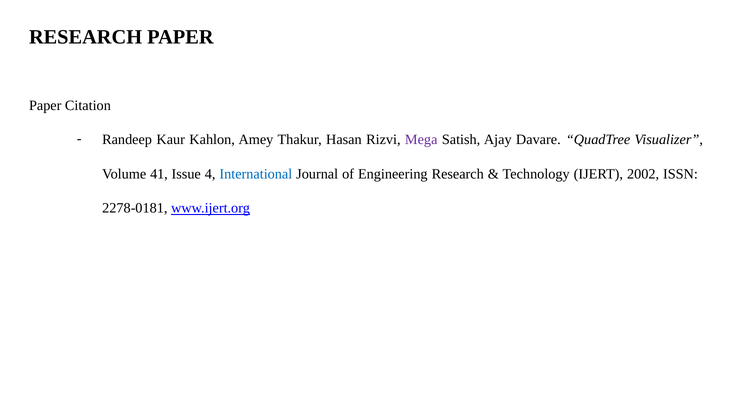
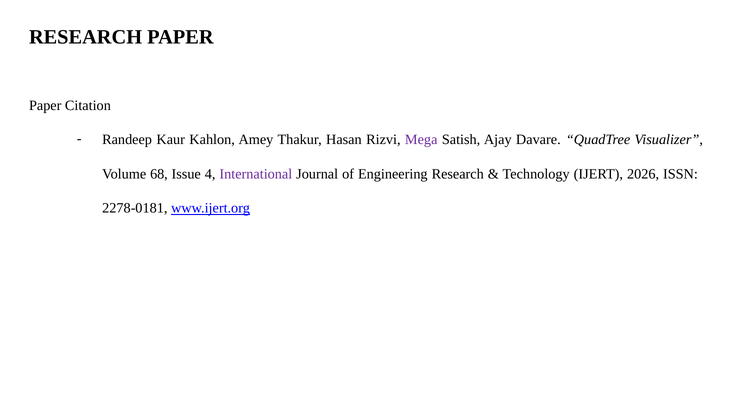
41: 41 -> 68
International colour: blue -> purple
2002: 2002 -> 2026
